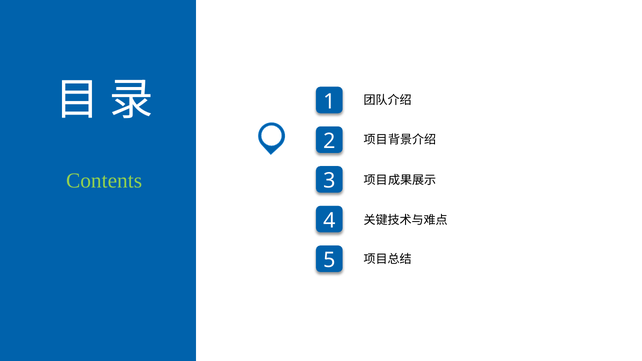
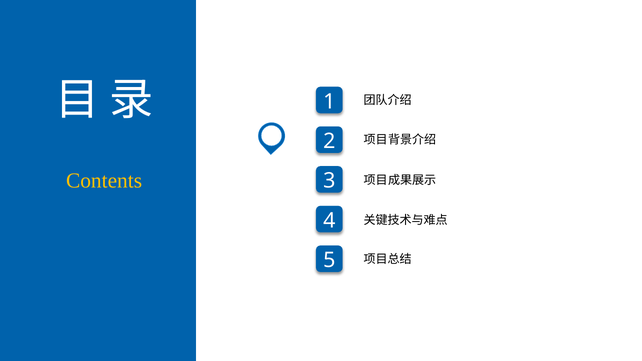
Contents colour: light green -> yellow
